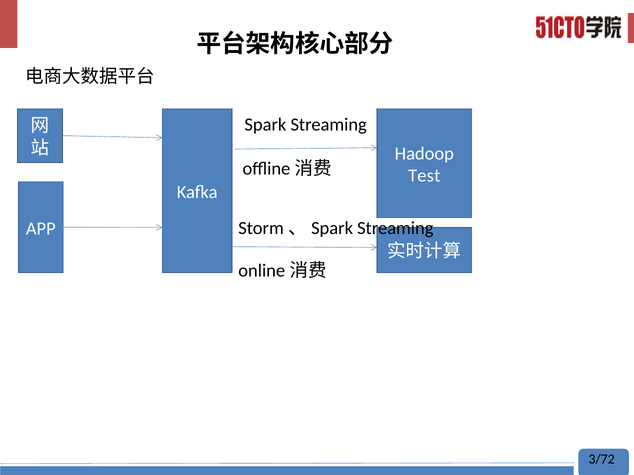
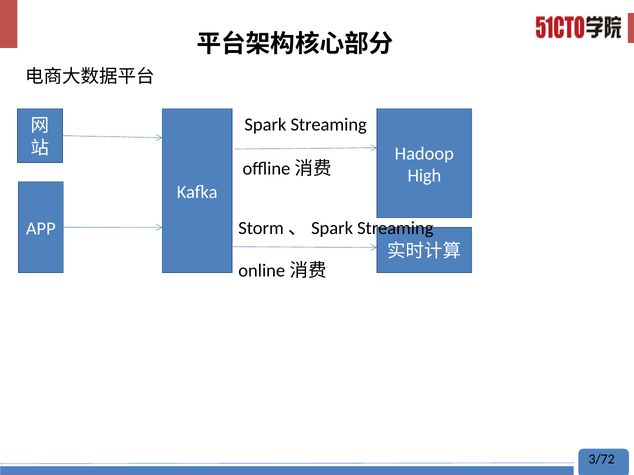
Test: Test -> High
